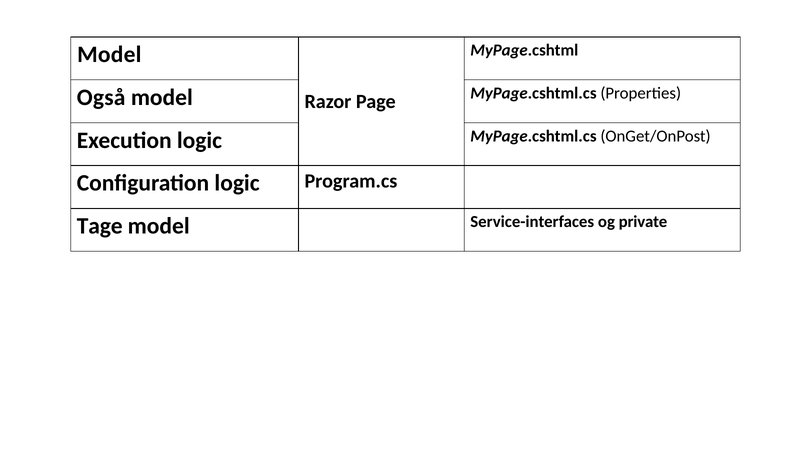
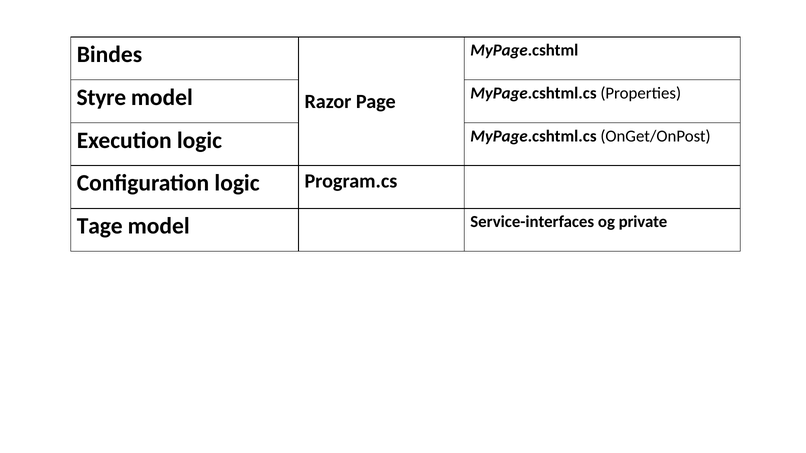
Model at (109, 55): Model -> Bindes
Også: Også -> Styre
